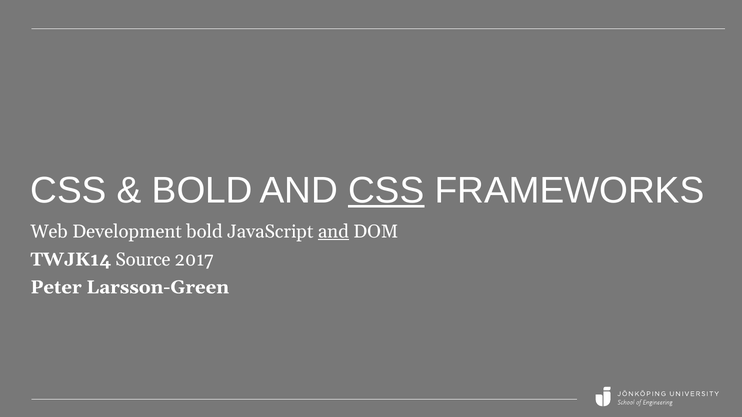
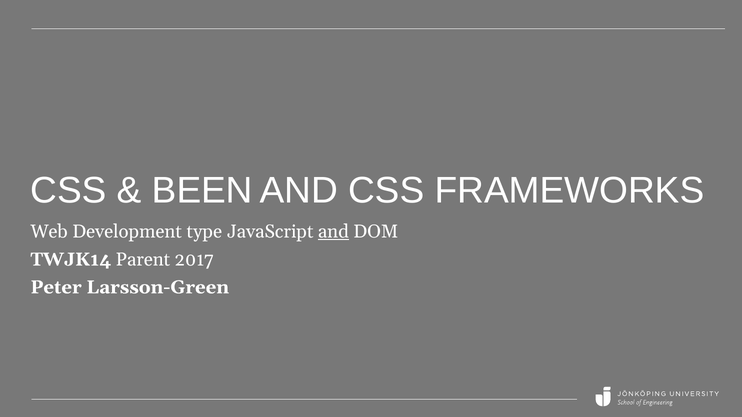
BOLD at (202, 191): BOLD -> BEEN
CSS at (386, 191) underline: present -> none
Development bold: bold -> type
Source: Source -> Parent
